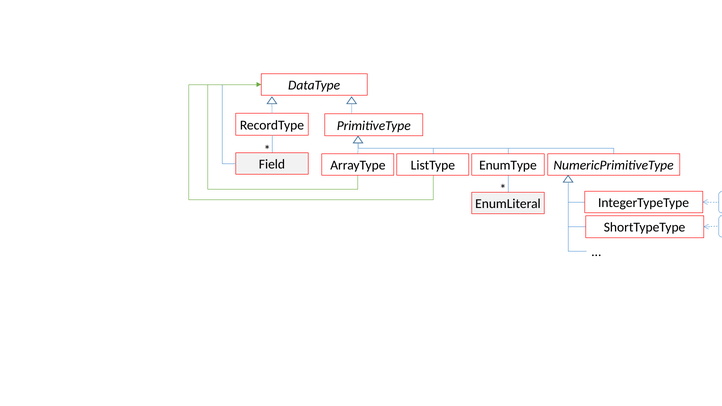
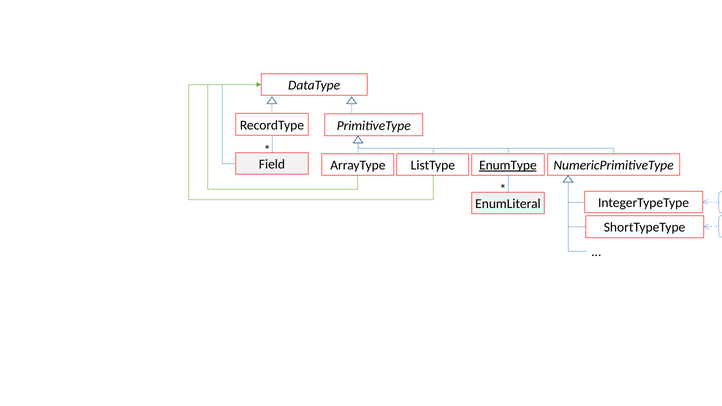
EnumType underline: none -> present
